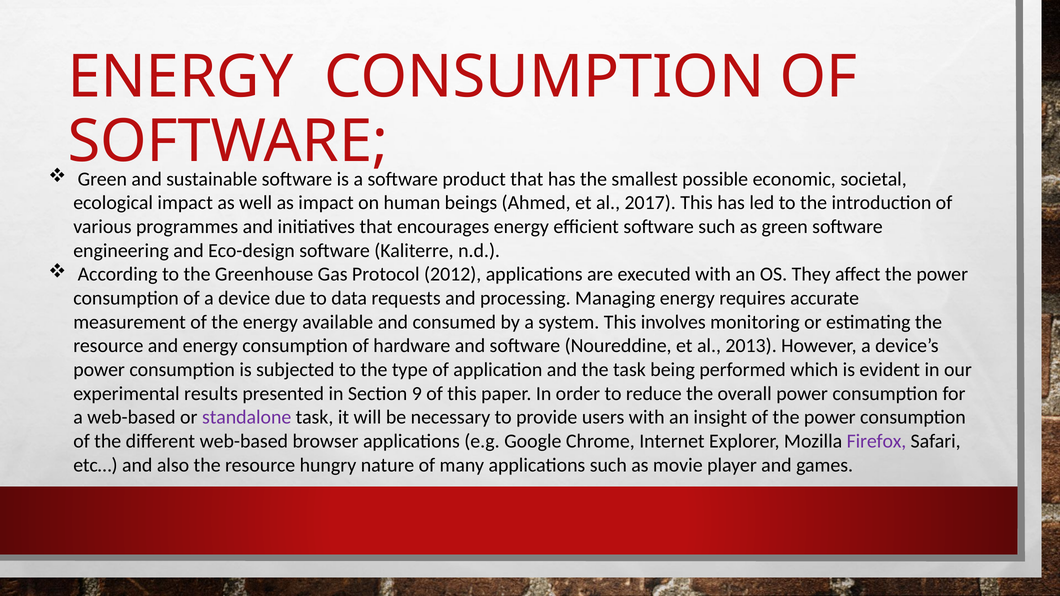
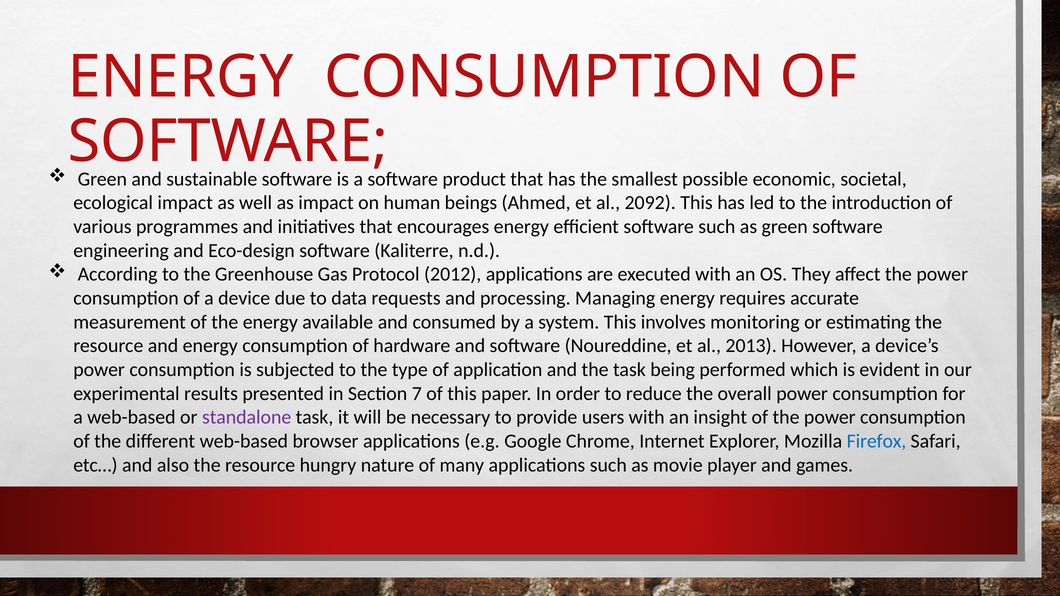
2017: 2017 -> 2092
9: 9 -> 7
Firefox colour: purple -> blue
